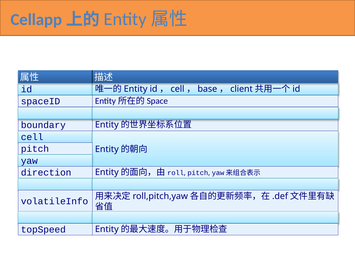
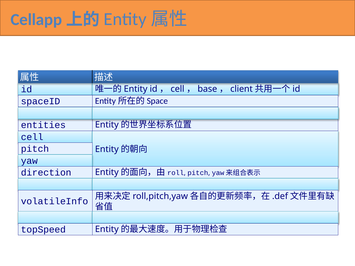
boundary: boundary -> entities
